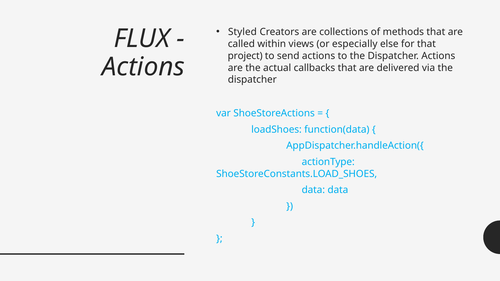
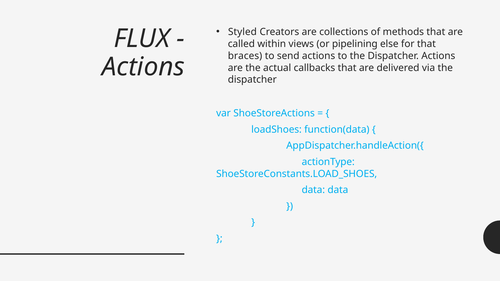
especially: especially -> pipelining
project: project -> braces
